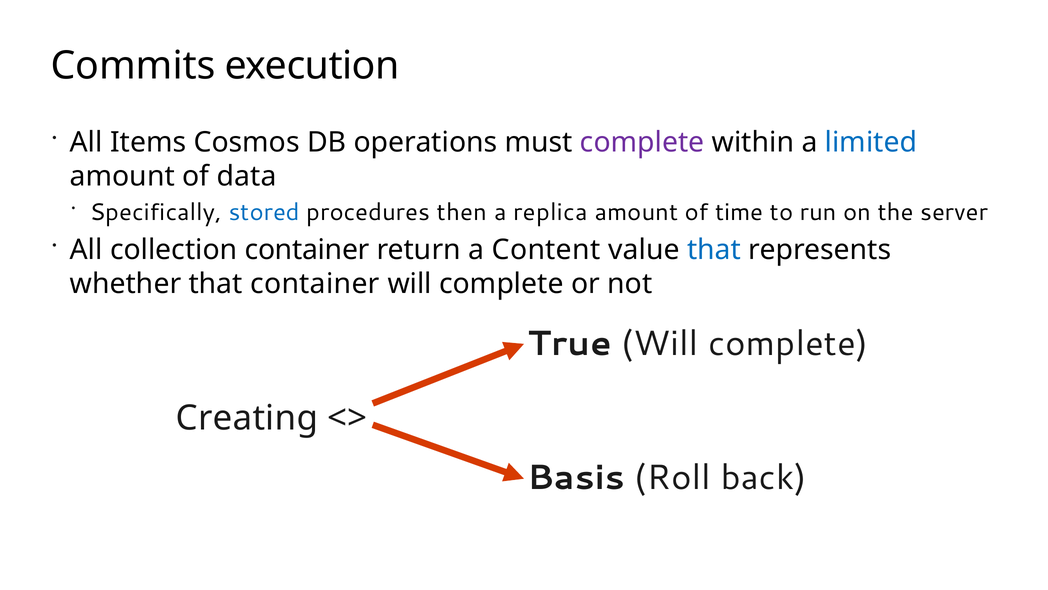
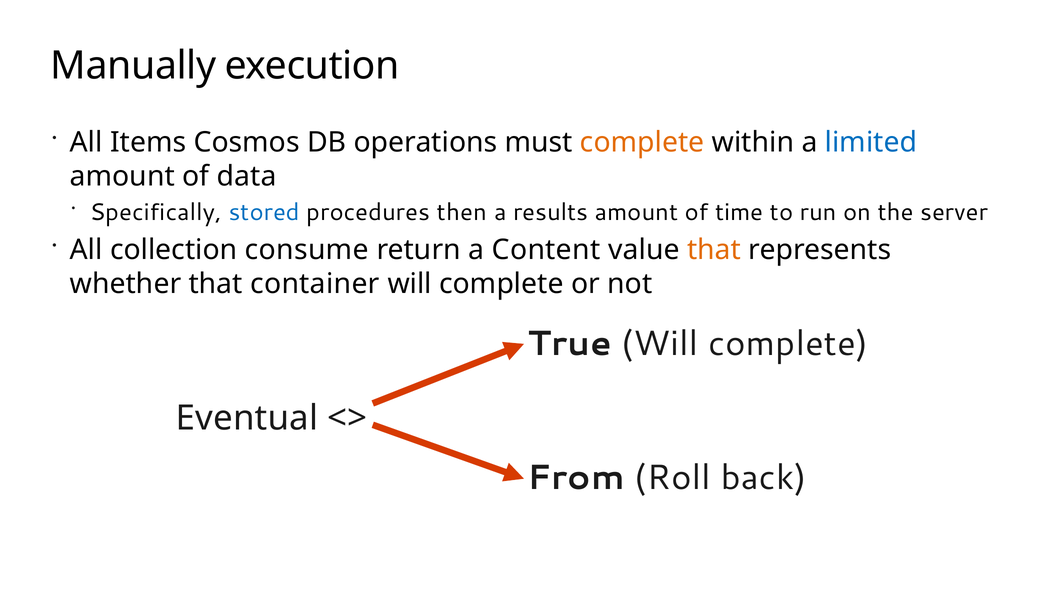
Commits: Commits -> Manually
complete at (642, 142) colour: purple -> orange
replica: replica -> results
collection container: container -> consume
that at (714, 250) colour: blue -> orange
Creating: Creating -> Eventual
Basis: Basis -> From
